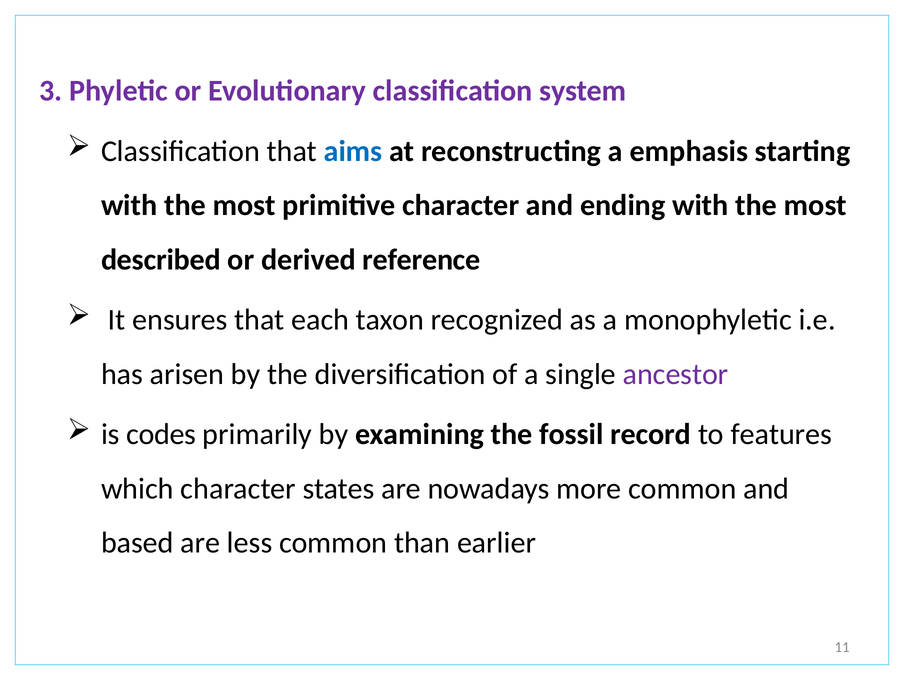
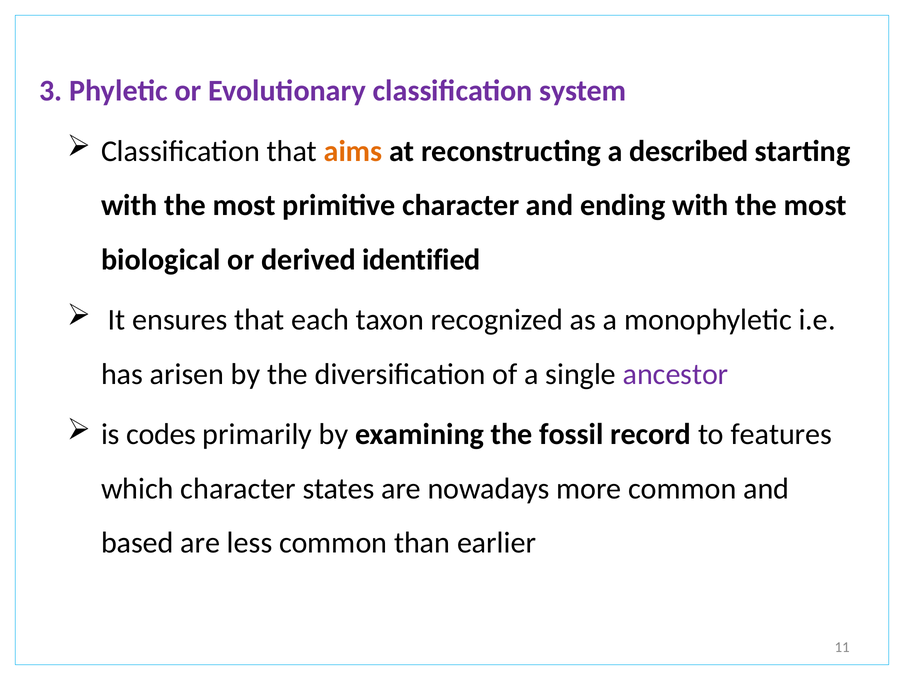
aims colour: blue -> orange
emphasis: emphasis -> described
described: described -> biological
reference: reference -> identified
